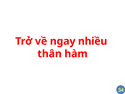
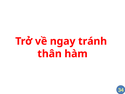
nhiều: nhiều -> tránh
